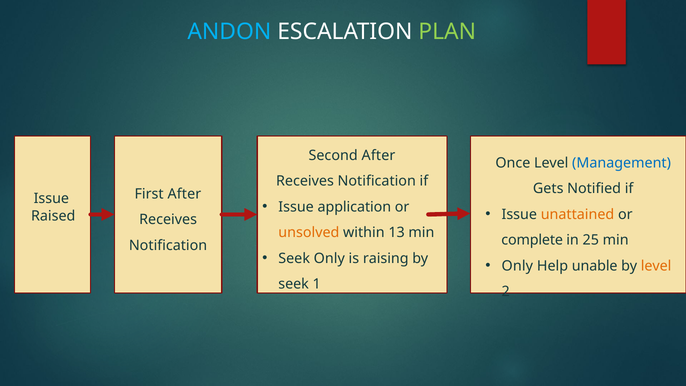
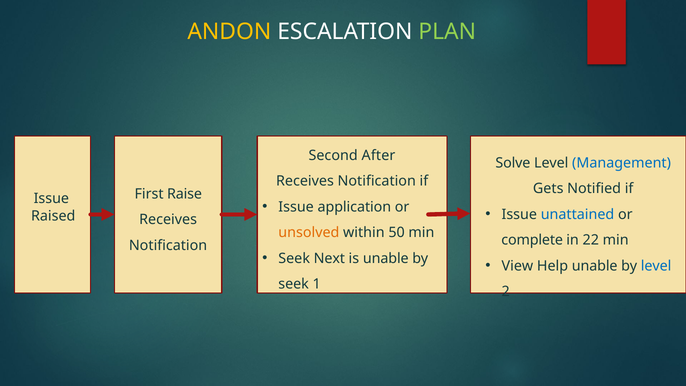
ANDON colour: light blue -> yellow
Once: Once -> Solve
First After: After -> Raise
unattained colour: orange -> blue
13: 13 -> 50
25: 25 -> 22
Seek Only: Only -> Next
is raising: raising -> unable
Only at (517, 266): Only -> View
level at (656, 266) colour: orange -> blue
